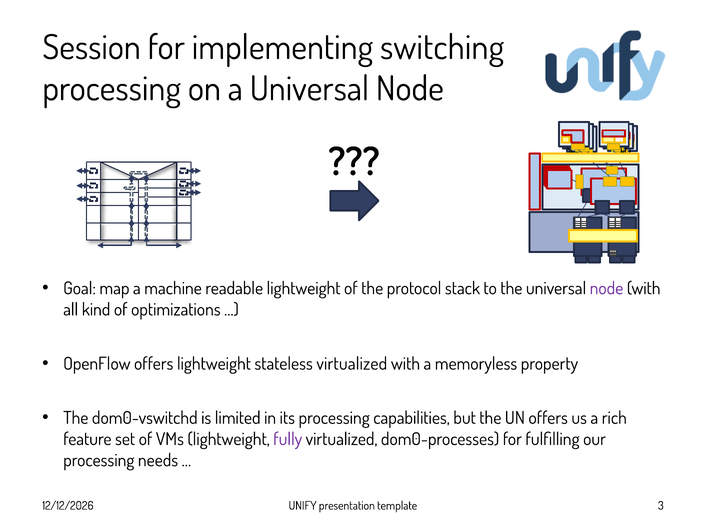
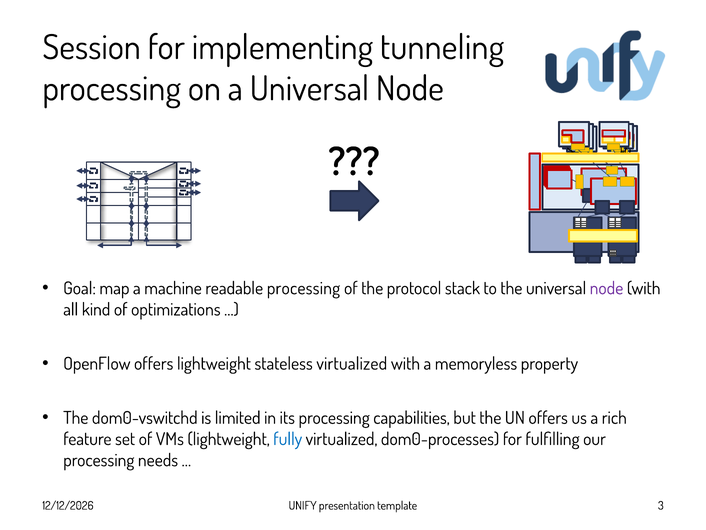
switching: switching -> tunneling
readable lightweight: lightweight -> processing
fully colour: purple -> blue
